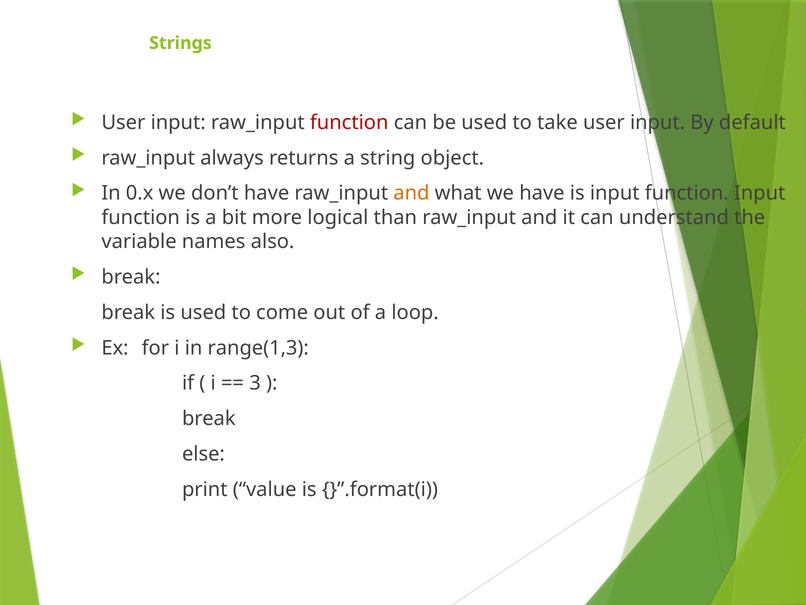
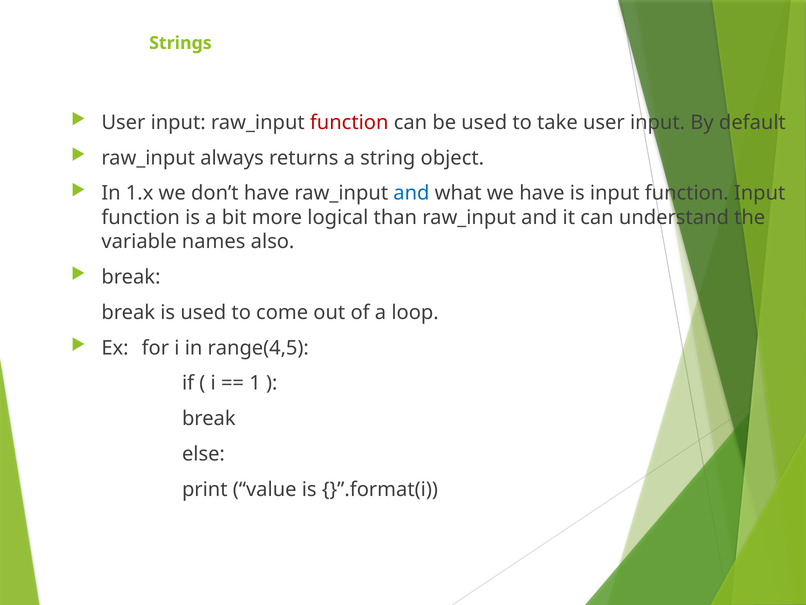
0.x: 0.x -> 1.x
and at (411, 193) colour: orange -> blue
range(1,3: range(1,3 -> range(4,5
3: 3 -> 1
